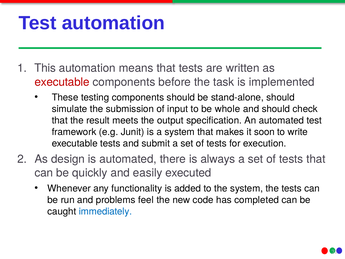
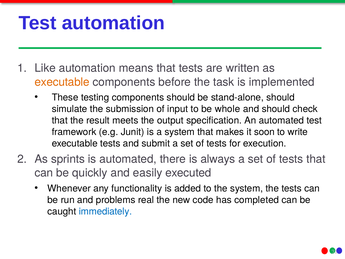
This: This -> Like
executable at (62, 82) colour: red -> orange
design: design -> sprints
feel: feel -> real
